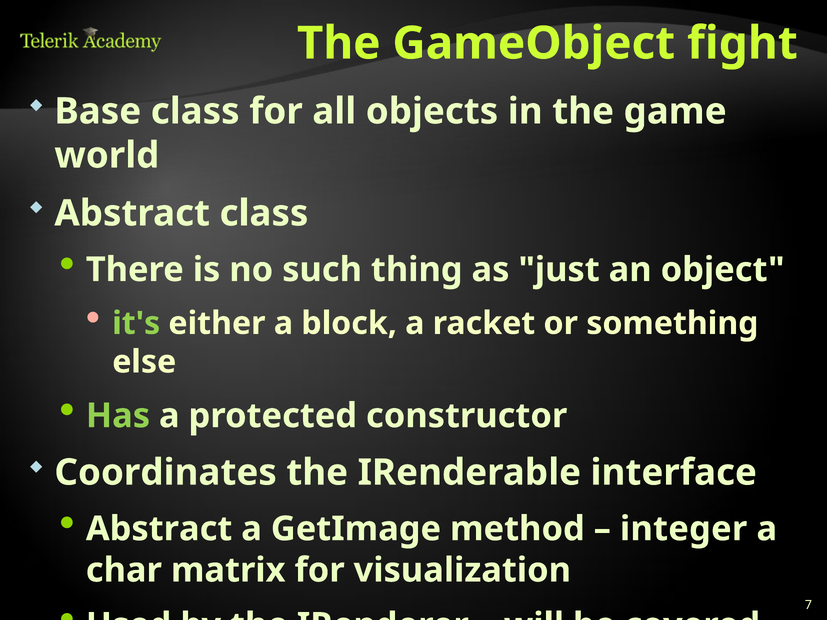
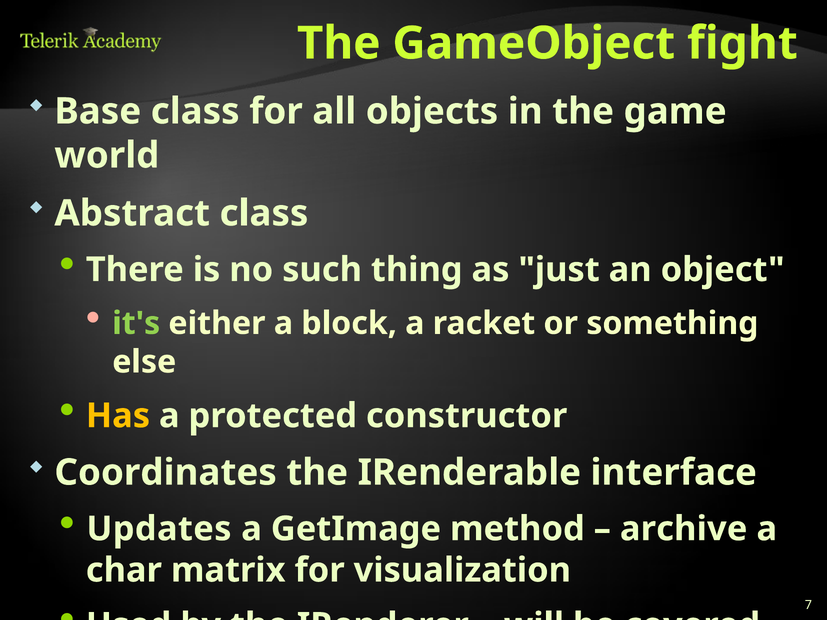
Has colour: light green -> yellow
Abstract at (159, 529): Abstract -> Updates
integer: integer -> archive
